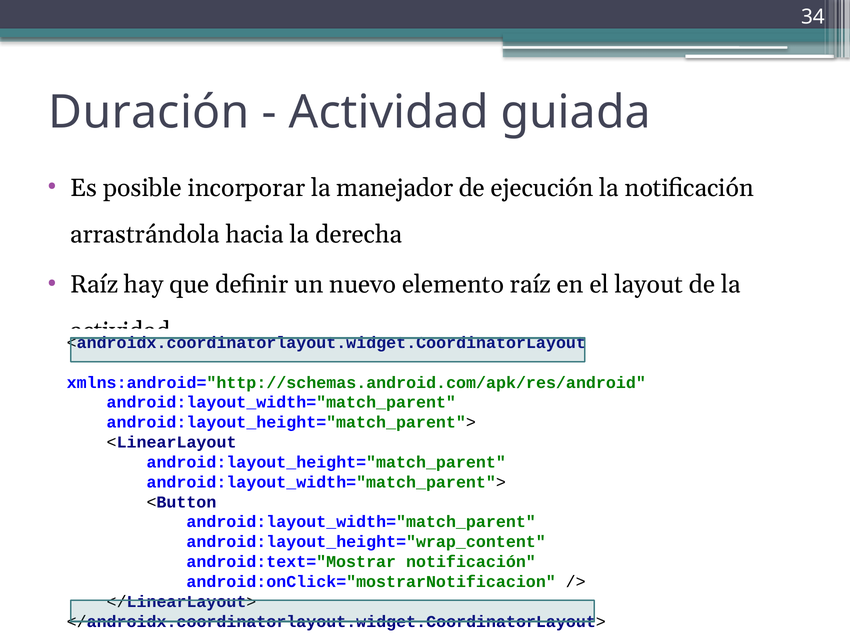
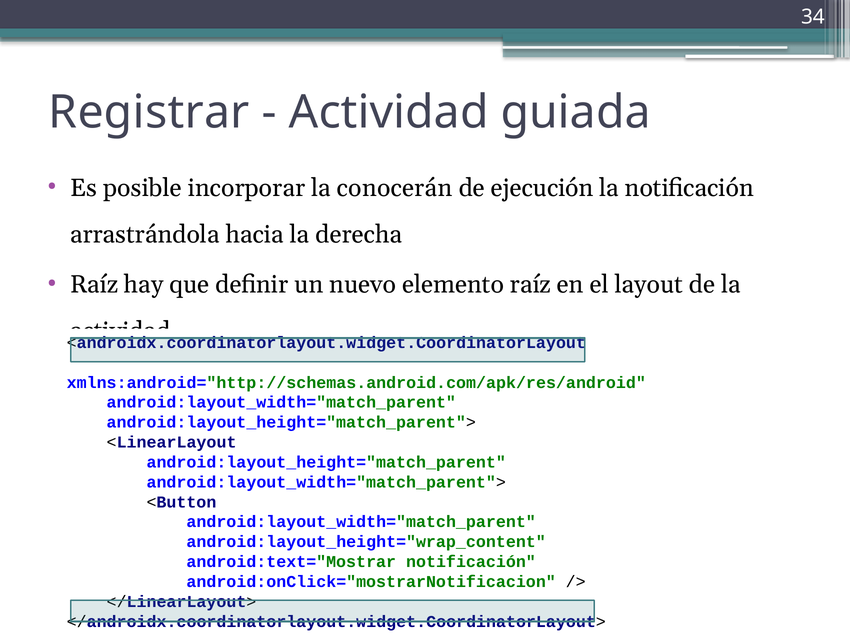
Duración: Duración -> Registrar
manejador: manejador -> conocerán
